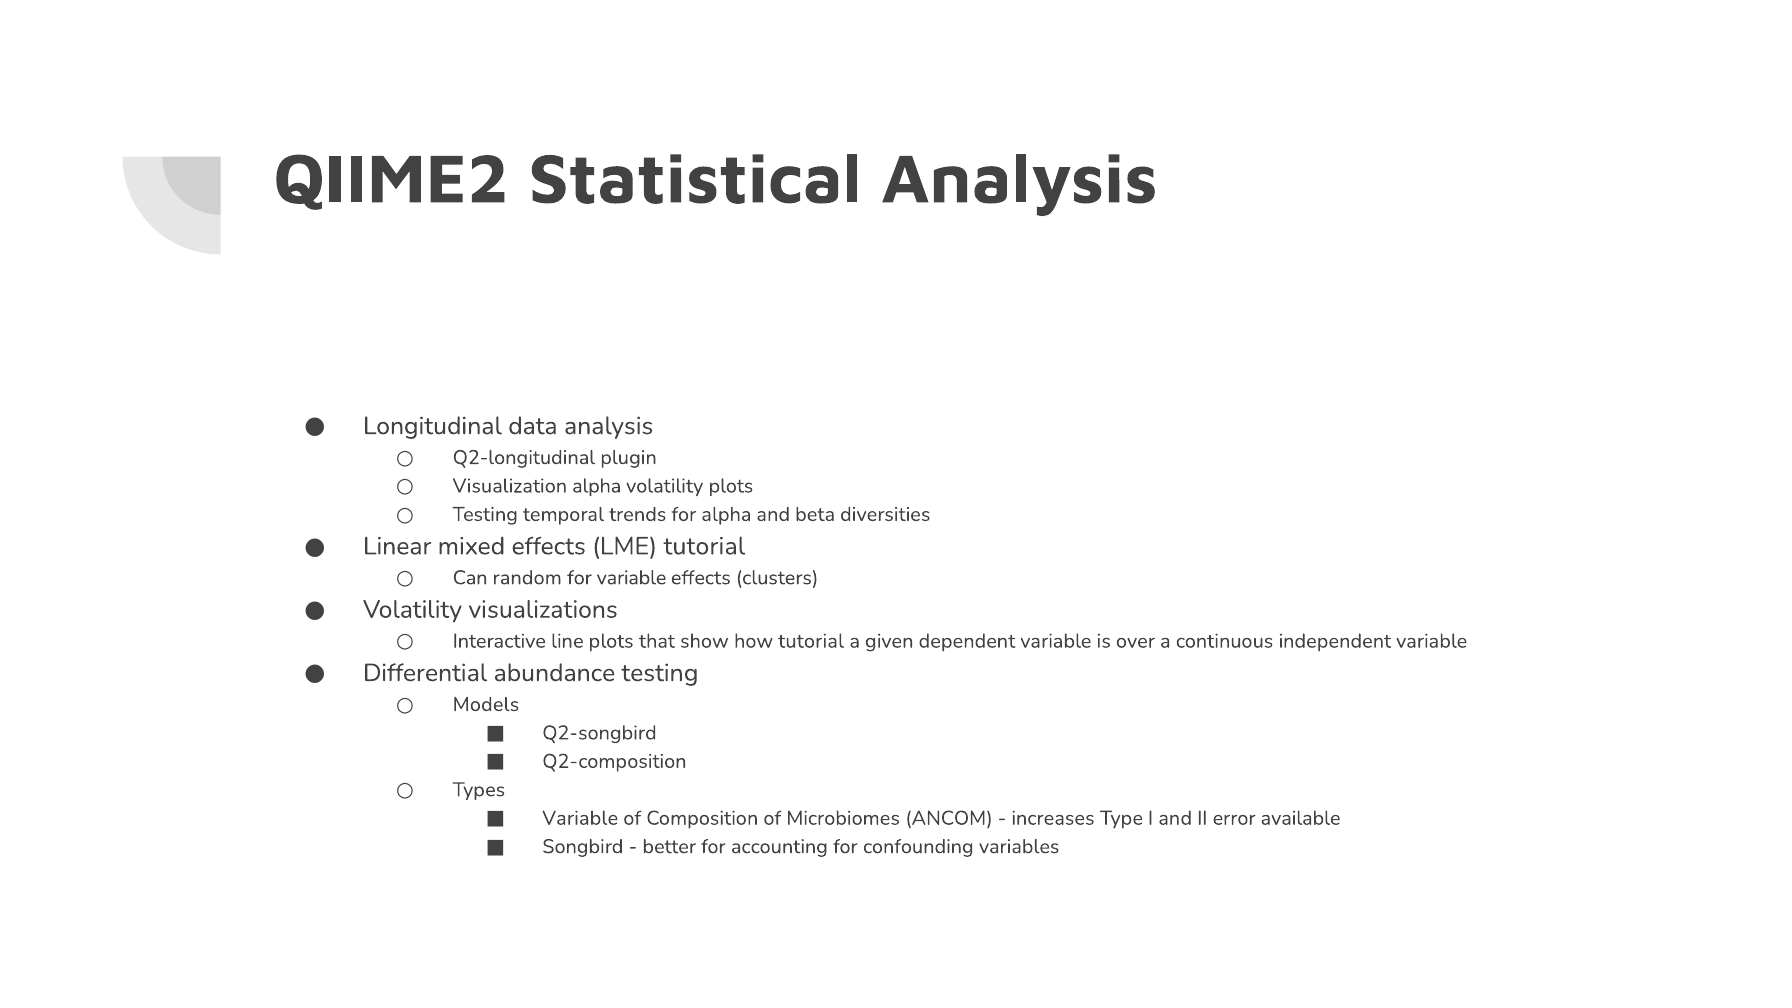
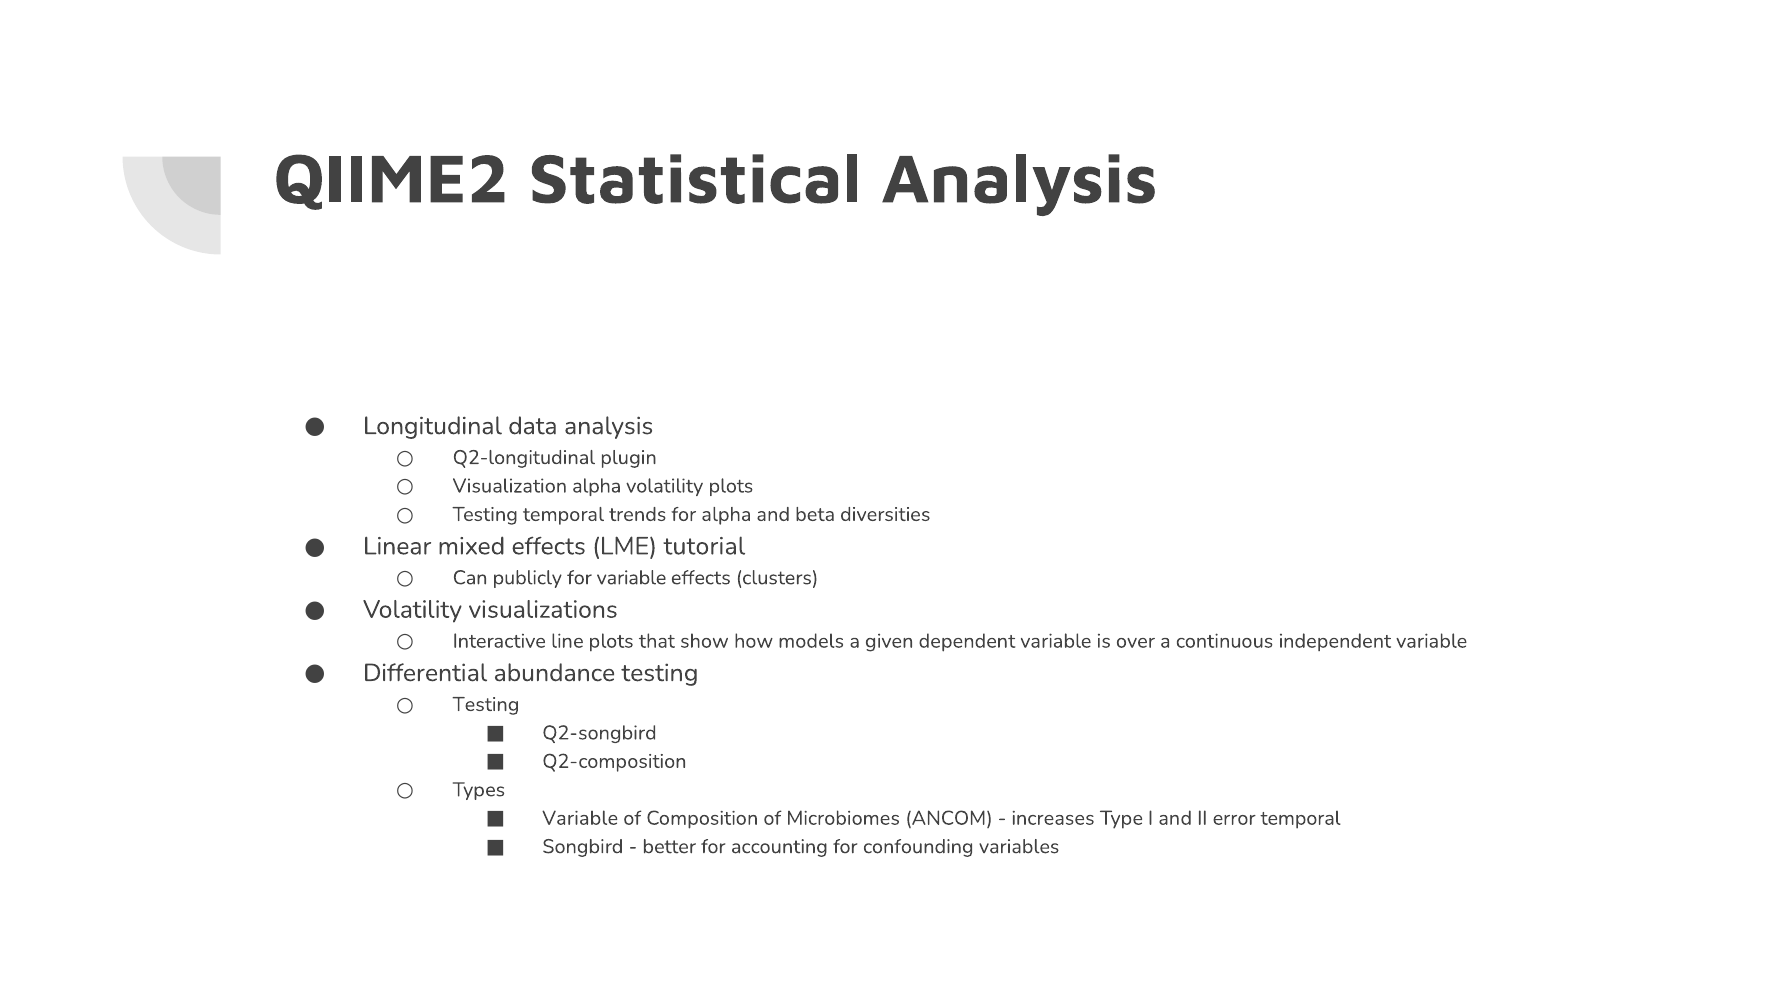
random: random -> publicly
how tutorial: tutorial -> models
Models at (486, 704): Models -> Testing
error available: available -> temporal
